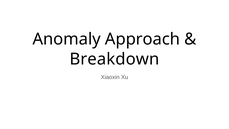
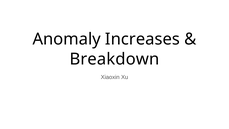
Approach: Approach -> Increases
